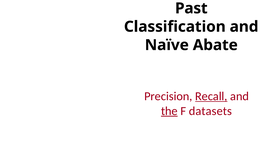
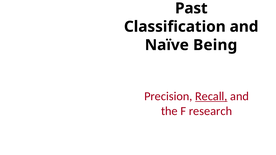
Abate: Abate -> Being
the underline: present -> none
datasets: datasets -> research
